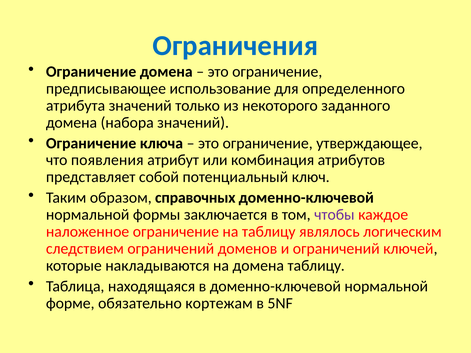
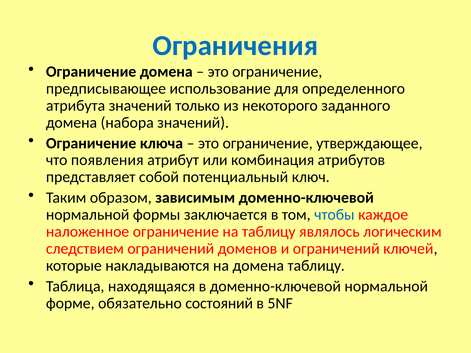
справочных: справочных -> зависимым
чтобы colour: purple -> blue
кортежам: кортежам -> состояний
